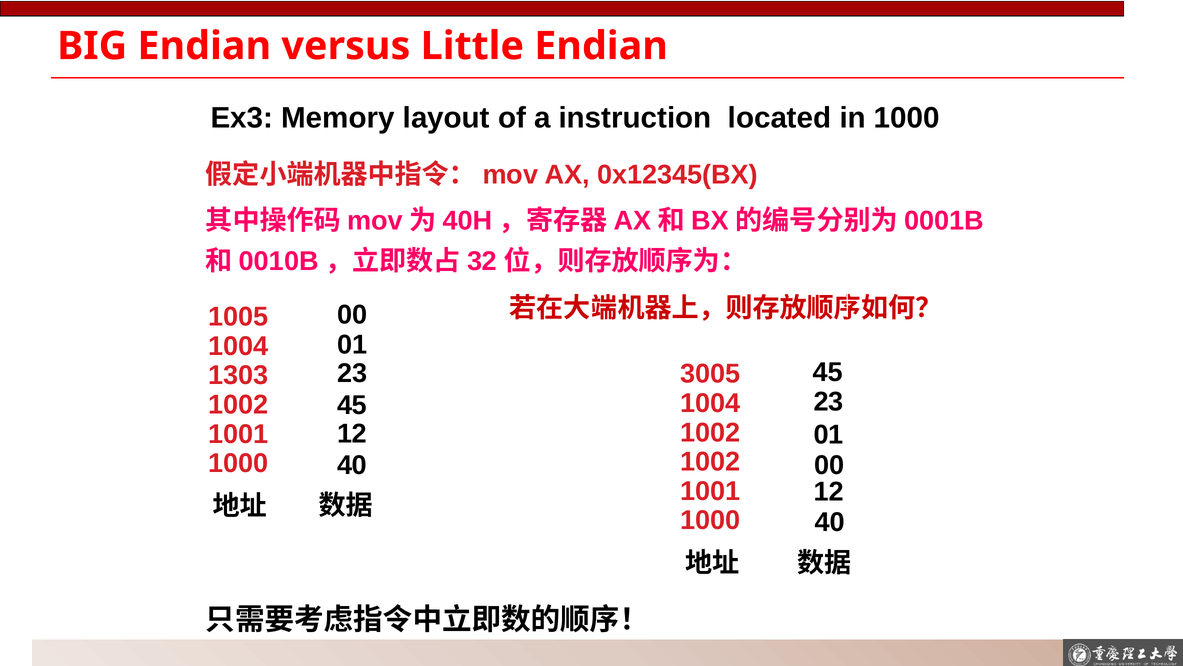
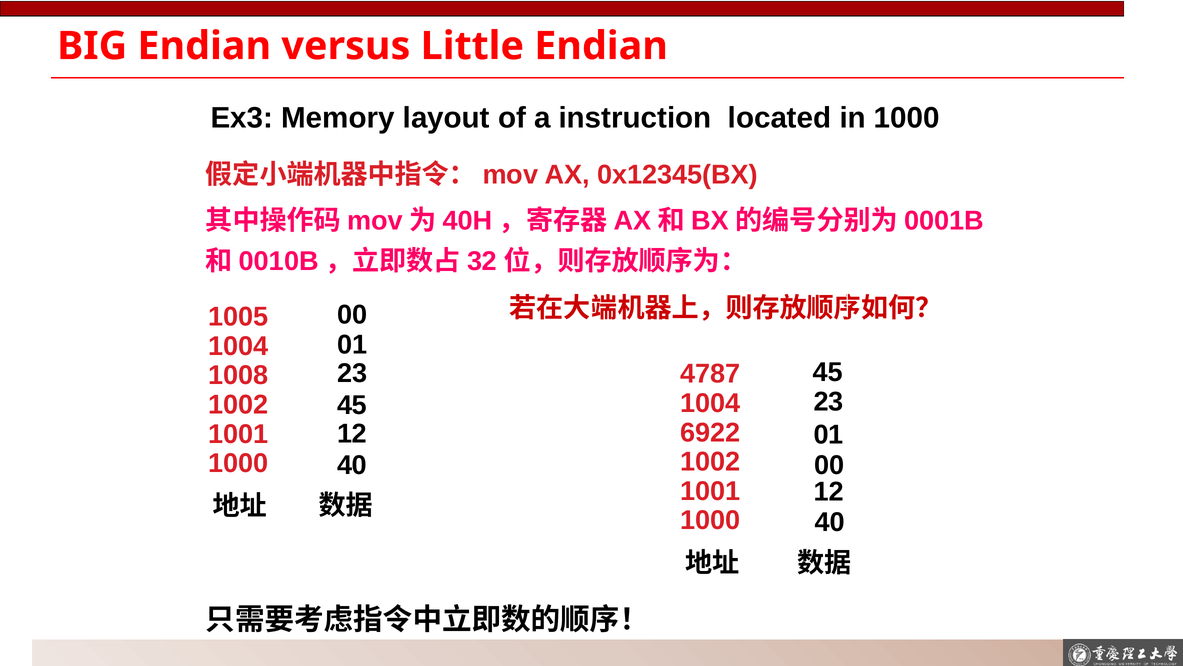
3005: 3005 -> 4787
1303: 1303 -> 1008
1002 at (710, 432): 1002 -> 6922
